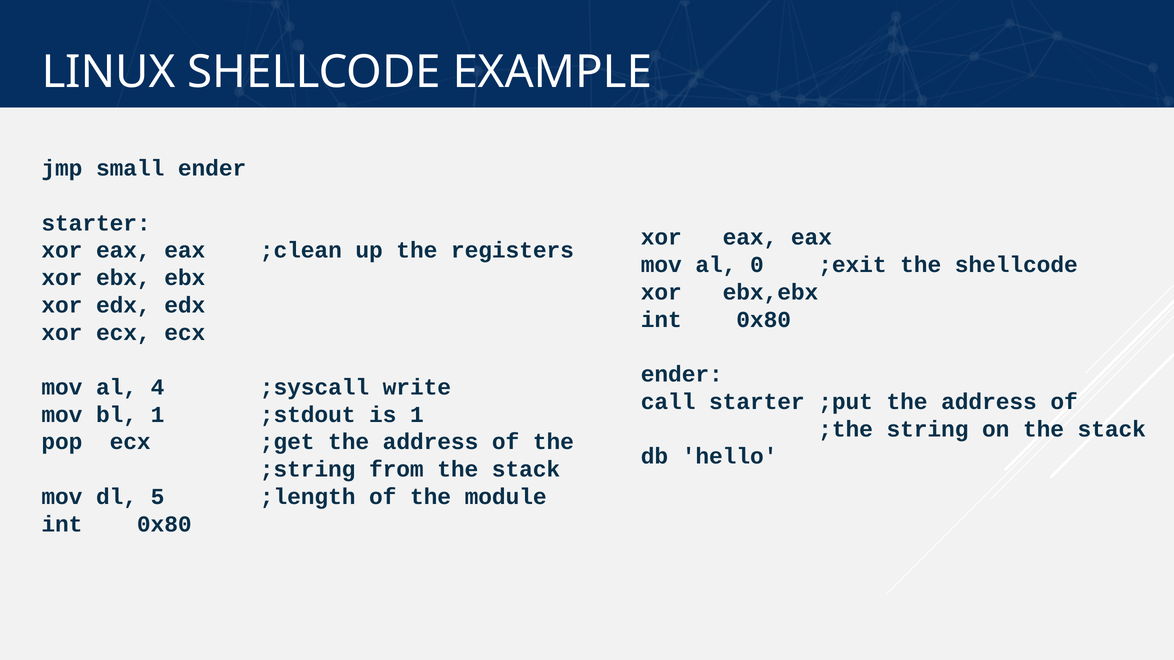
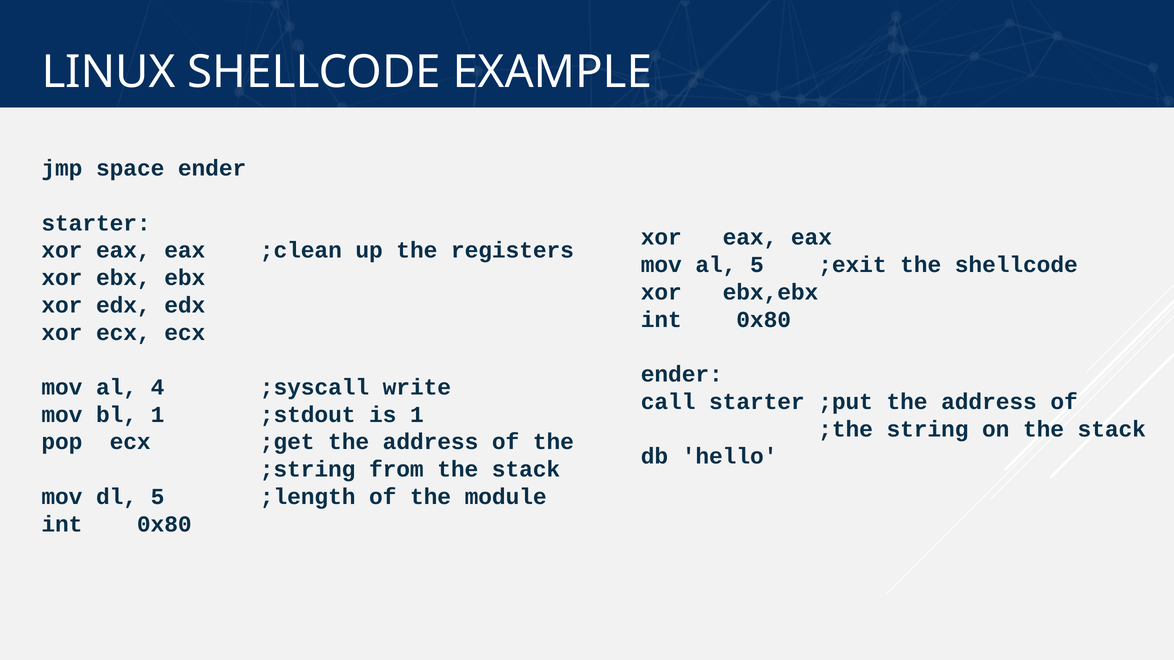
small: small -> space
al 0: 0 -> 5
